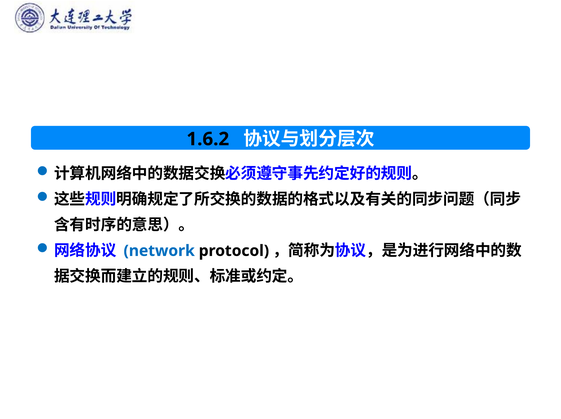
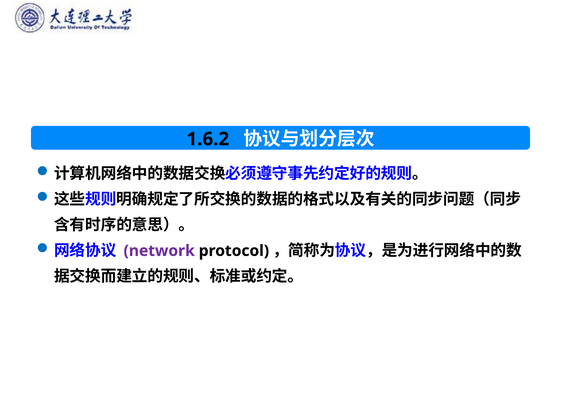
network colour: blue -> purple
